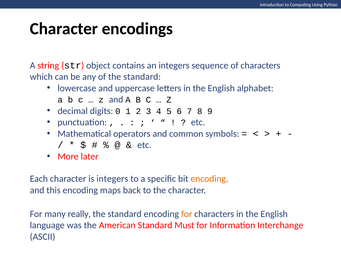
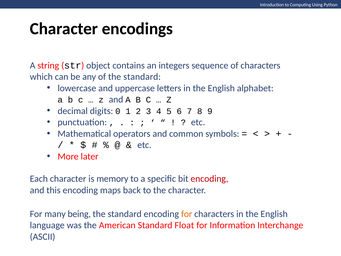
is integers: integers -> memory
encoding at (209, 179) colour: orange -> red
really: really -> being
Must: Must -> Float
